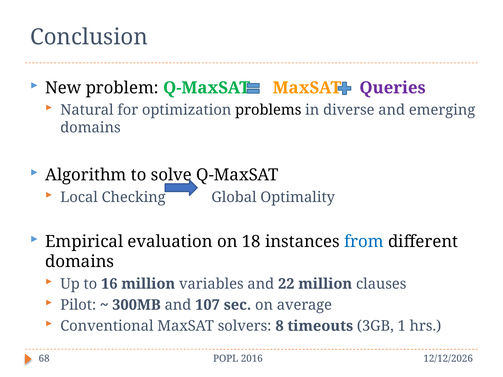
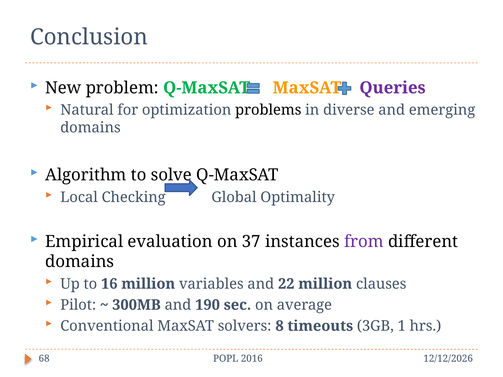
18: 18 -> 37
from colour: blue -> purple
107: 107 -> 190
